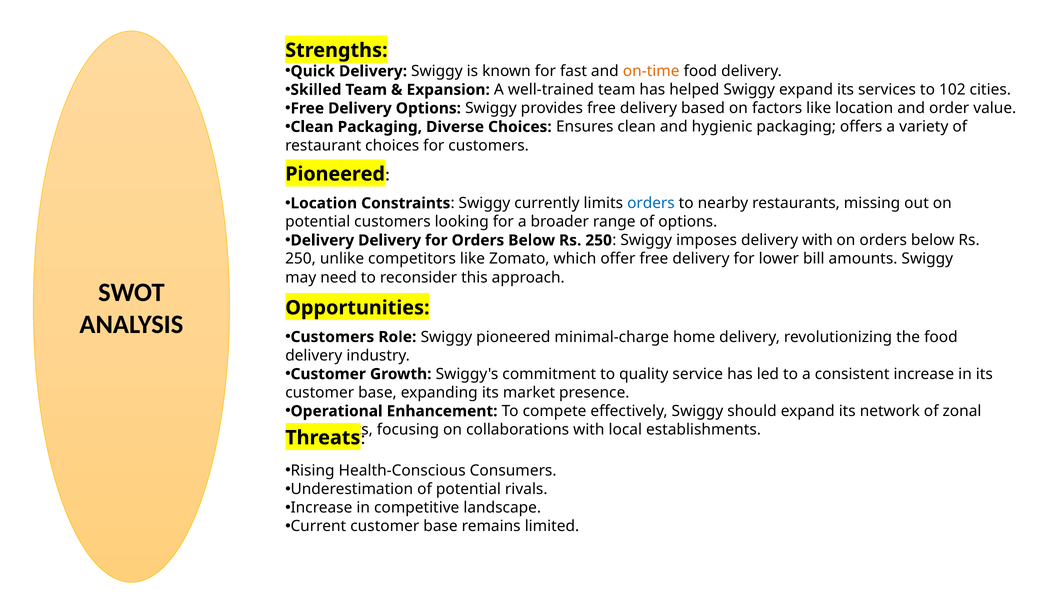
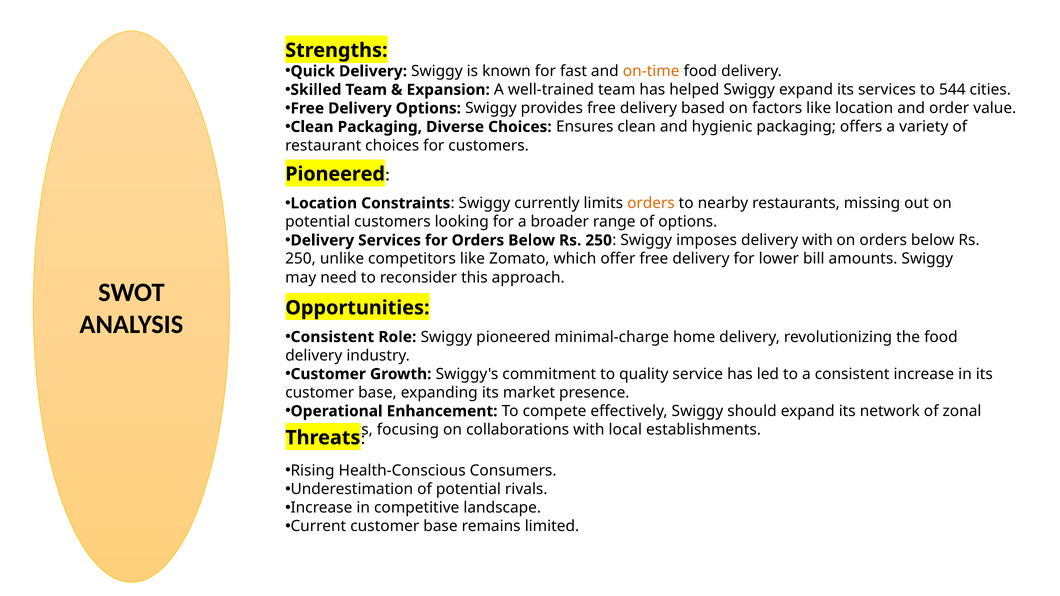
102: 102 -> 544
orders at (651, 203) colour: blue -> orange
Delivery Delivery: Delivery -> Services
Customers at (332, 337): Customers -> Consistent
